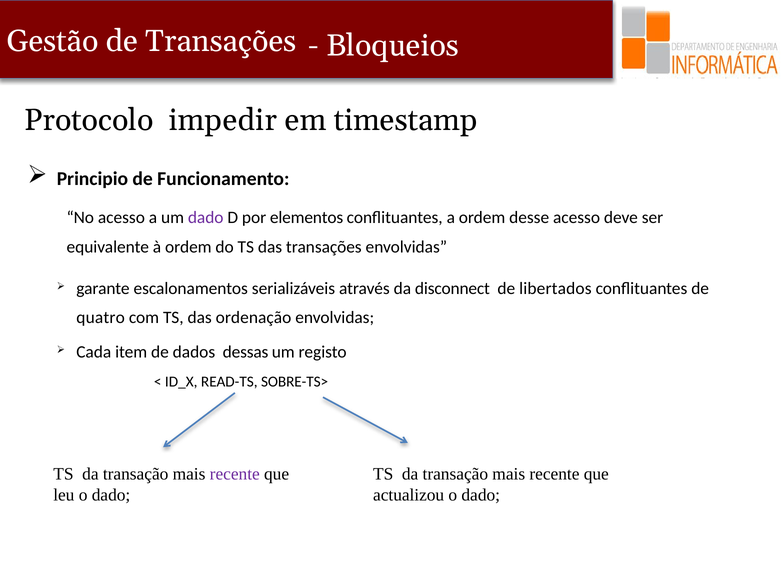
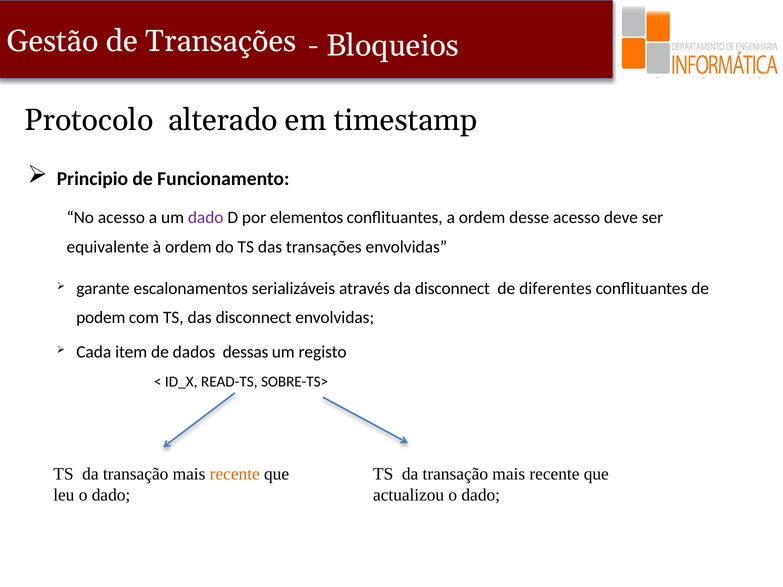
impedir: impedir -> alterado
libertados: libertados -> diferentes
quatro: quatro -> podem
das ordenação: ordenação -> disconnect
recente at (235, 474) colour: purple -> orange
